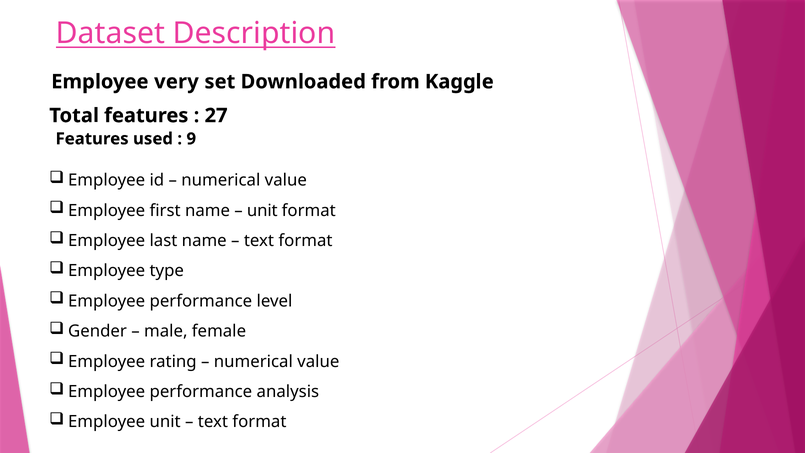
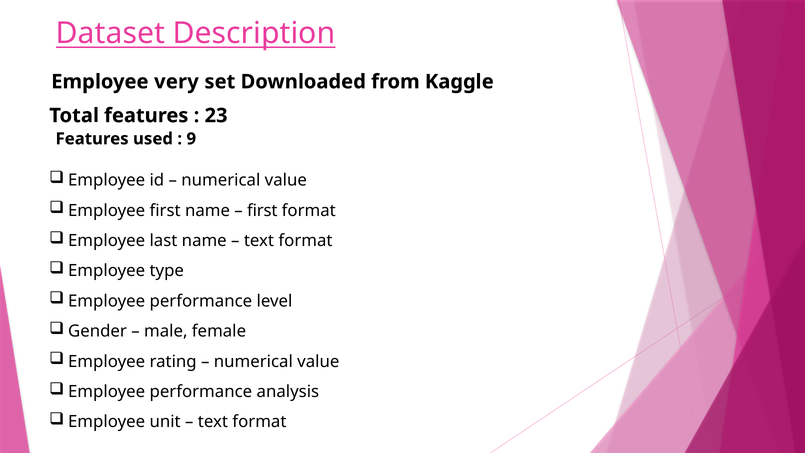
27: 27 -> 23
unit at (262, 210): unit -> first
